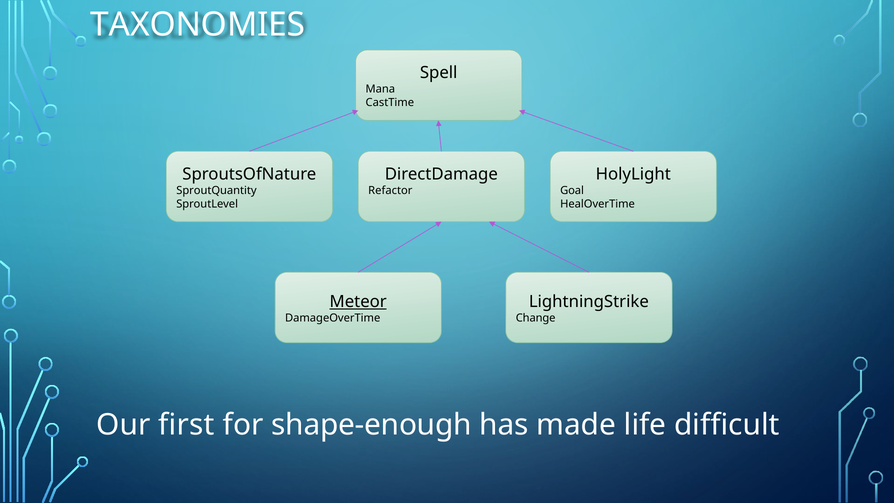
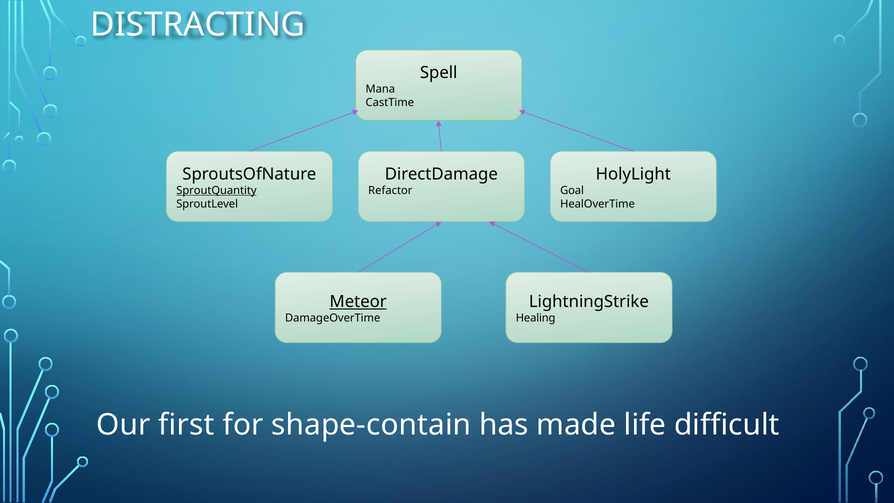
TAXONOMIES: TAXONOMIES -> DISTRACTING
SproutQuantity underline: none -> present
Change: Change -> Healing
shape-enough: shape-enough -> shape-contain
